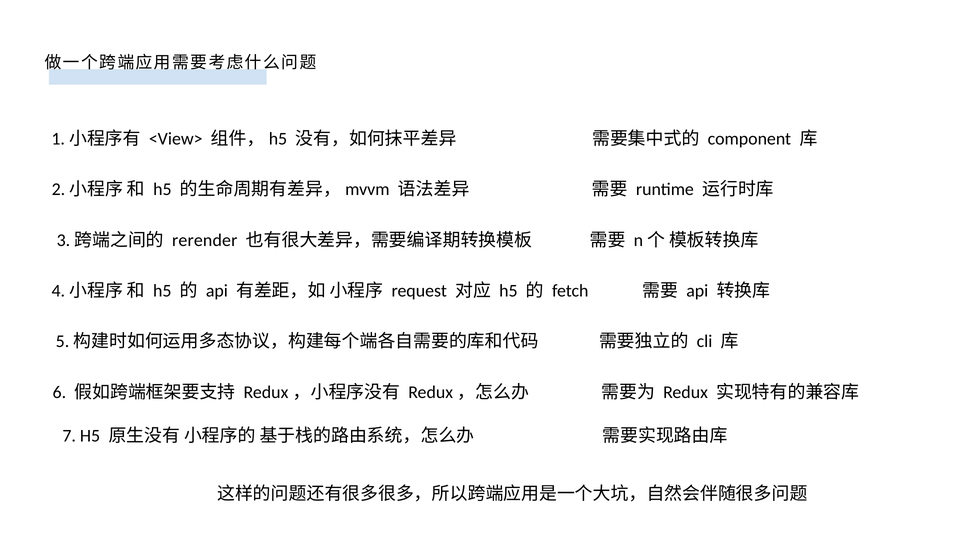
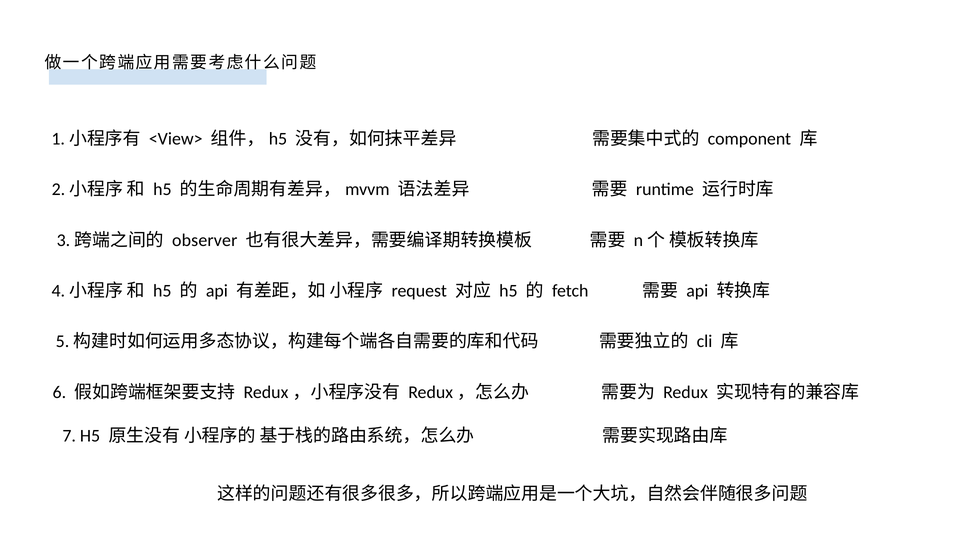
rerender: rerender -> observer
